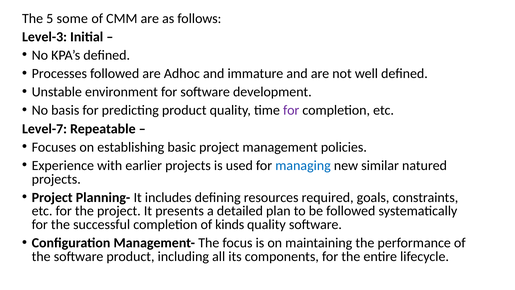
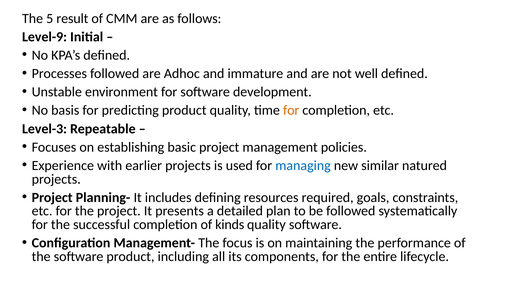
some: some -> result
Level-3: Level-3 -> Level-9
for at (291, 110) colour: purple -> orange
Level-7: Level-7 -> Level-3
